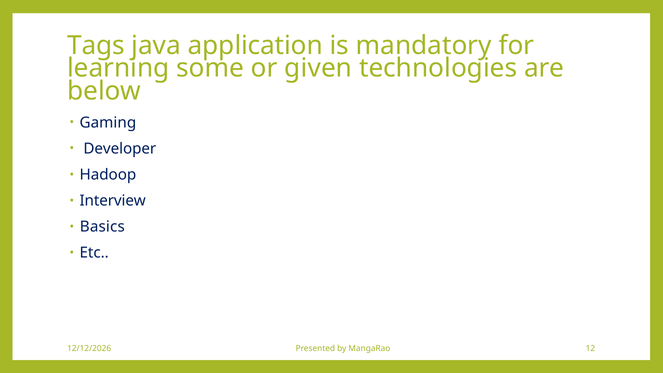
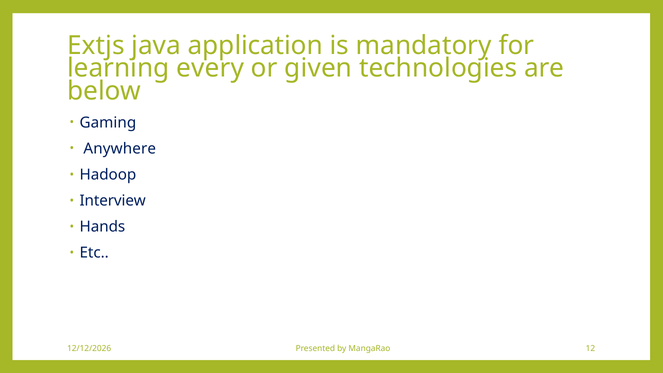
Tags: Tags -> Extjs
some: some -> every
Developer: Developer -> Anywhere
Basics: Basics -> Hands
